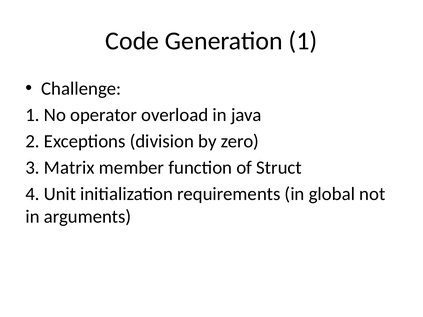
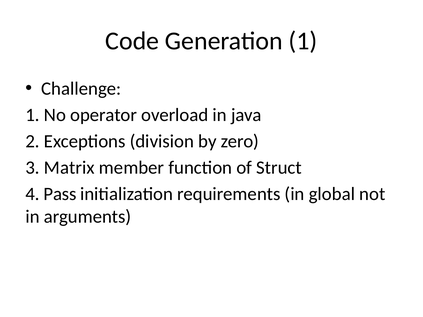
Unit: Unit -> Pass
